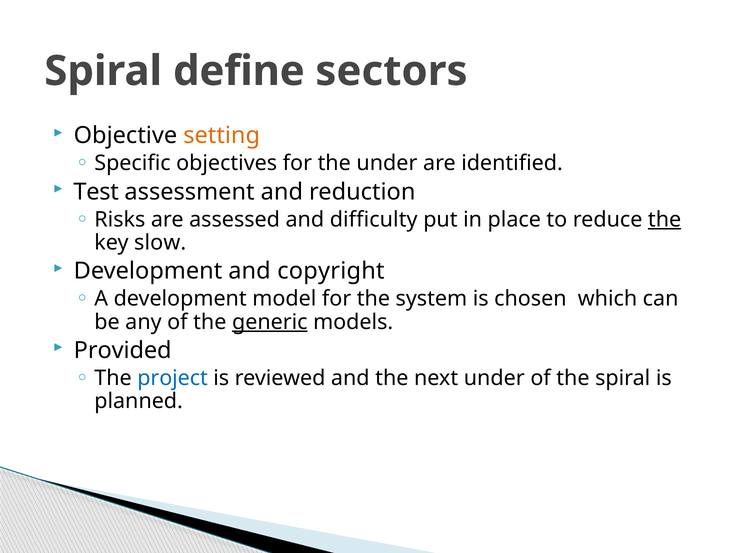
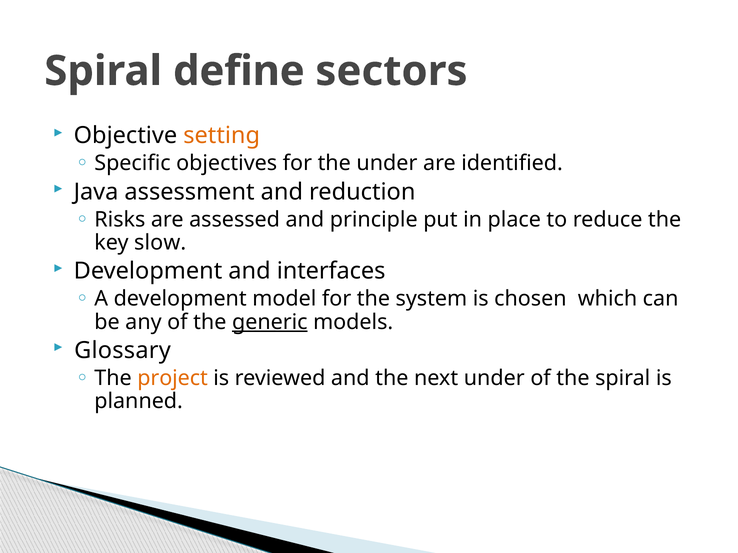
Test: Test -> Java
difficulty: difficulty -> principle
the at (665, 220) underline: present -> none
copyright: copyright -> interfaces
Provided: Provided -> Glossary
project colour: blue -> orange
